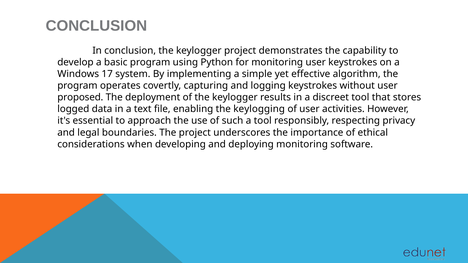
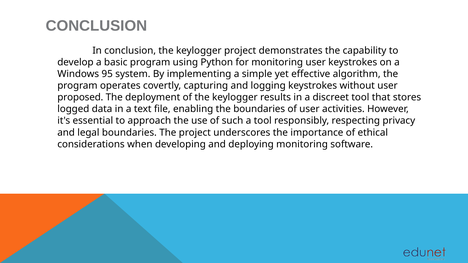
17: 17 -> 95
the keylogging: keylogging -> boundaries
